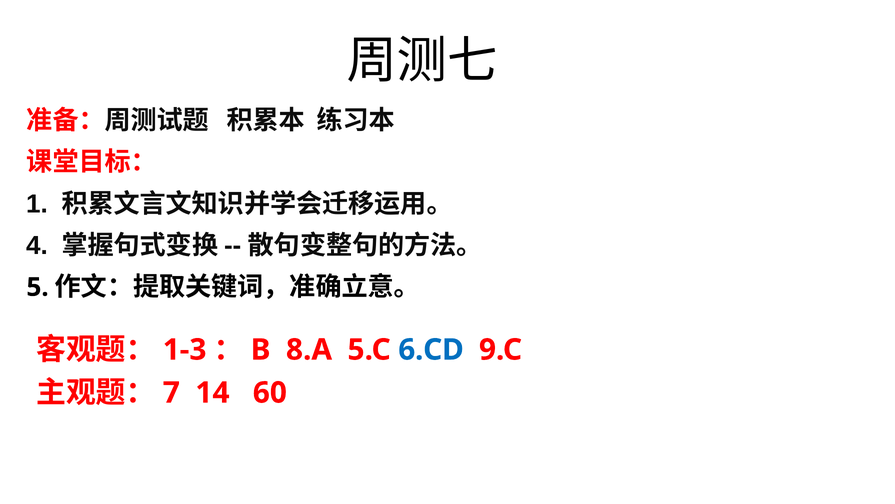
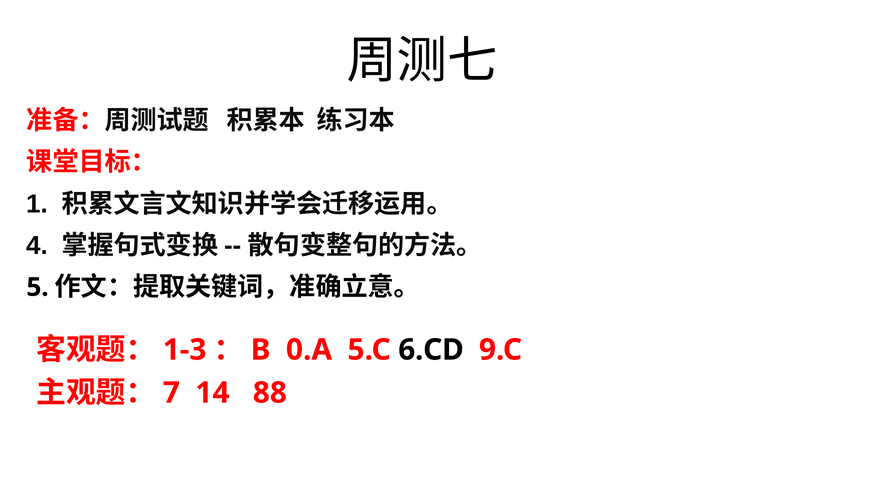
8.A: 8.A -> 0.A
6.CD colour: blue -> black
60: 60 -> 88
